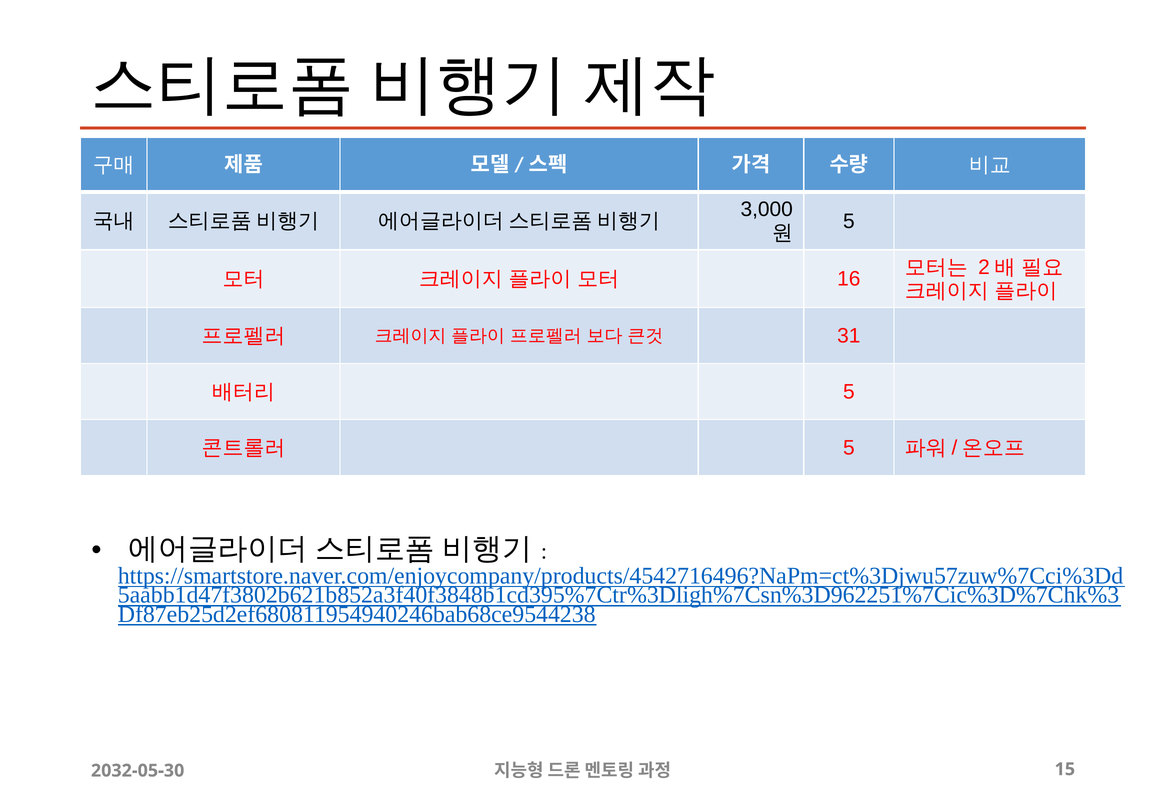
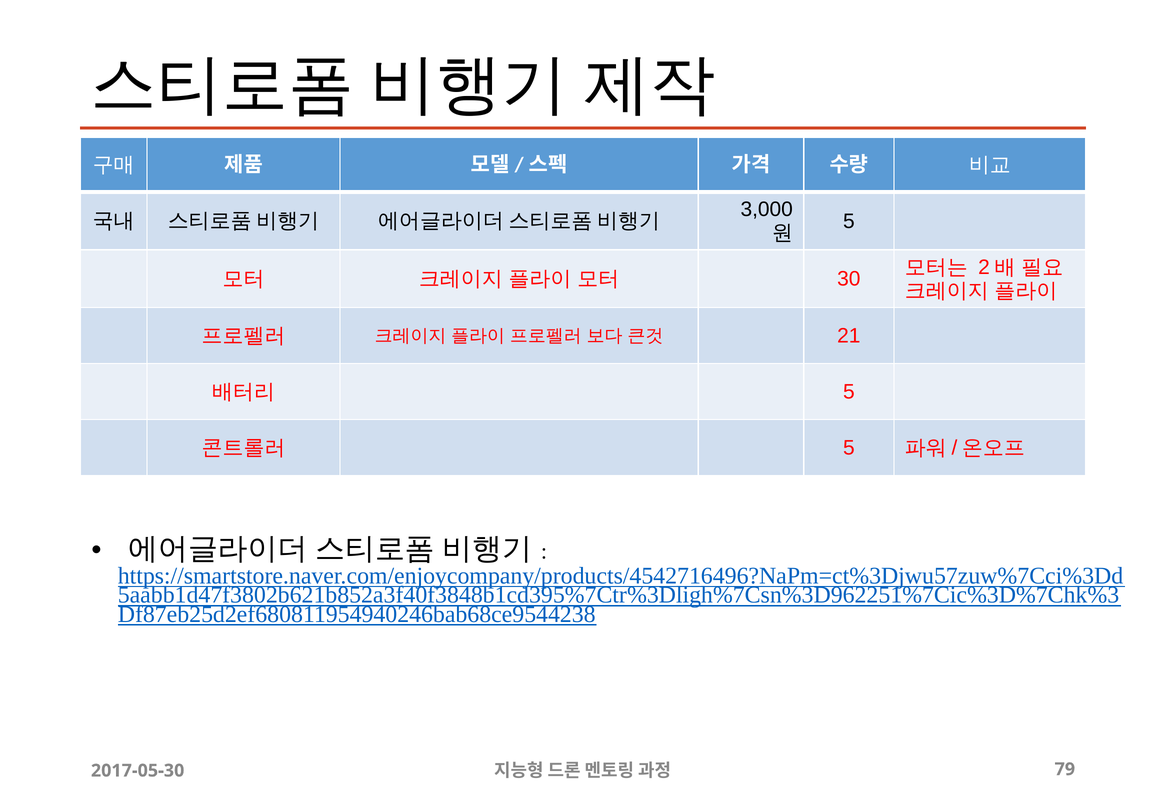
16: 16 -> 30
31: 31 -> 21
2032-05-30: 2032-05-30 -> 2017-05-30
15: 15 -> 79
